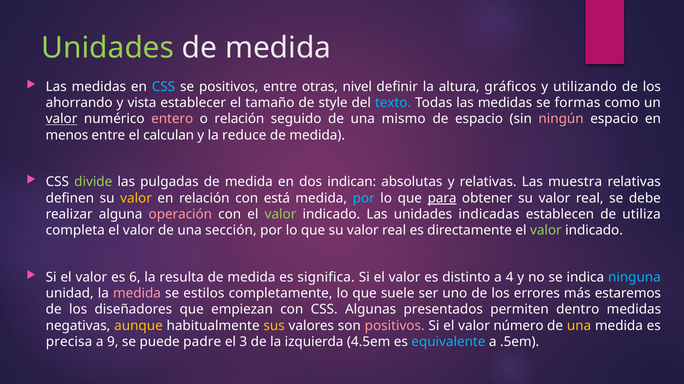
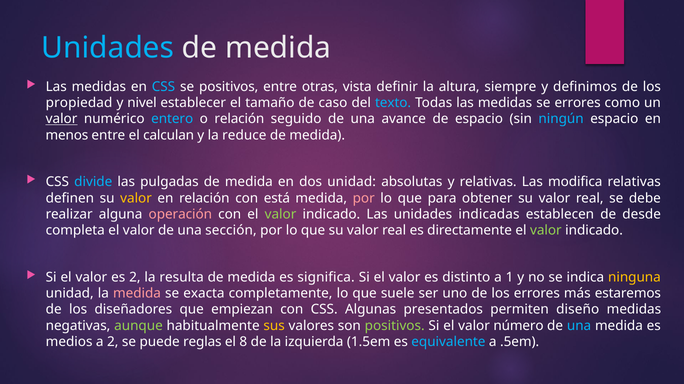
Unidades at (108, 48) colour: light green -> light blue
nivel: nivel -> vista
gráficos: gráficos -> siempre
utilizando: utilizando -> definimos
ahorrando: ahorrando -> propiedad
vista: vista -> nivel
style: style -> caso
se formas: formas -> errores
entero colour: pink -> light blue
mismo: mismo -> avance
ningún colour: pink -> light blue
divide colour: light green -> light blue
dos indican: indican -> unidad
muestra: muestra -> modifica
por at (364, 198) colour: light blue -> pink
para underline: present -> none
utiliza: utiliza -> desde
es 6: 6 -> 2
4: 4 -> 1
ninguna colour: light blue -> yellow
estilos: estilos -> exacta
dentro: dentro -> diseño
aunque colour: yellow -> light green
positivos at (395, 326) colour: pink -> light green
una at (579, 326) colour: yellow -> light blue
precisa: precisa -> medios
a 9: 9 -> 2
padre: padre -> reglas
3: 3 -> 8
4.5em: 4.5em -> 1.5em
